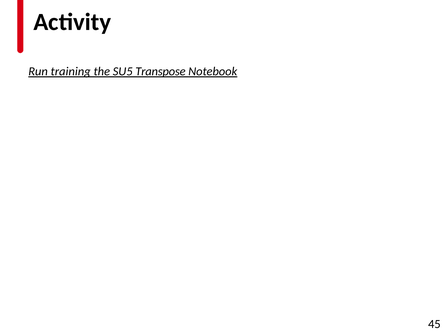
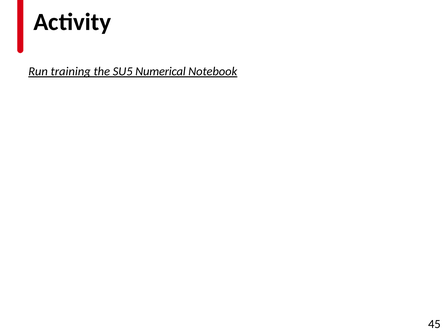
Transpose: Transpose -> Numerical
